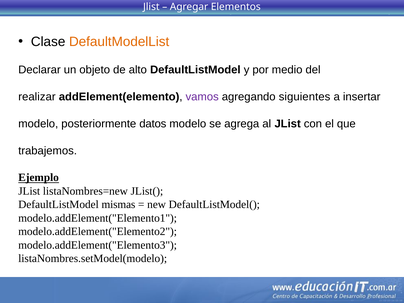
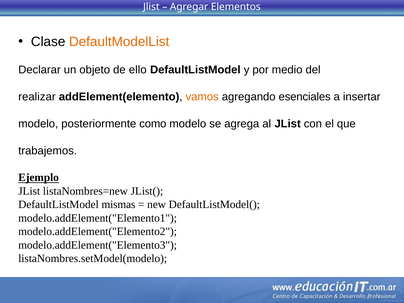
alto: alto -> ello
vamos colour: purple -> orange
siguientes: siguientes -> esenciales
datos: datos -> como
